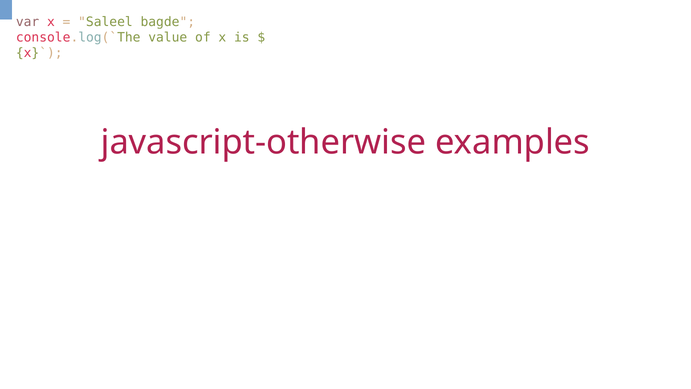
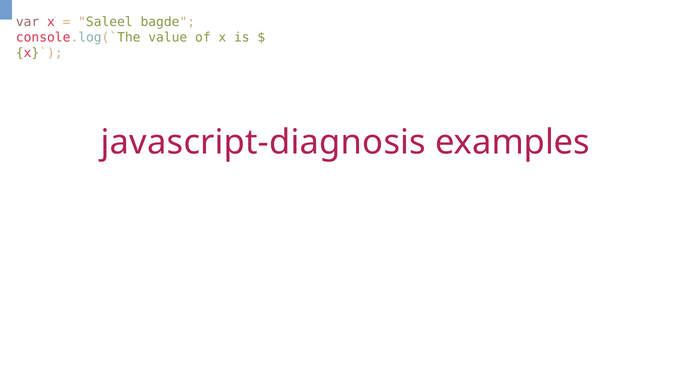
javascript-otherwise: javascript-otherwise -> javascript-diagnosis
